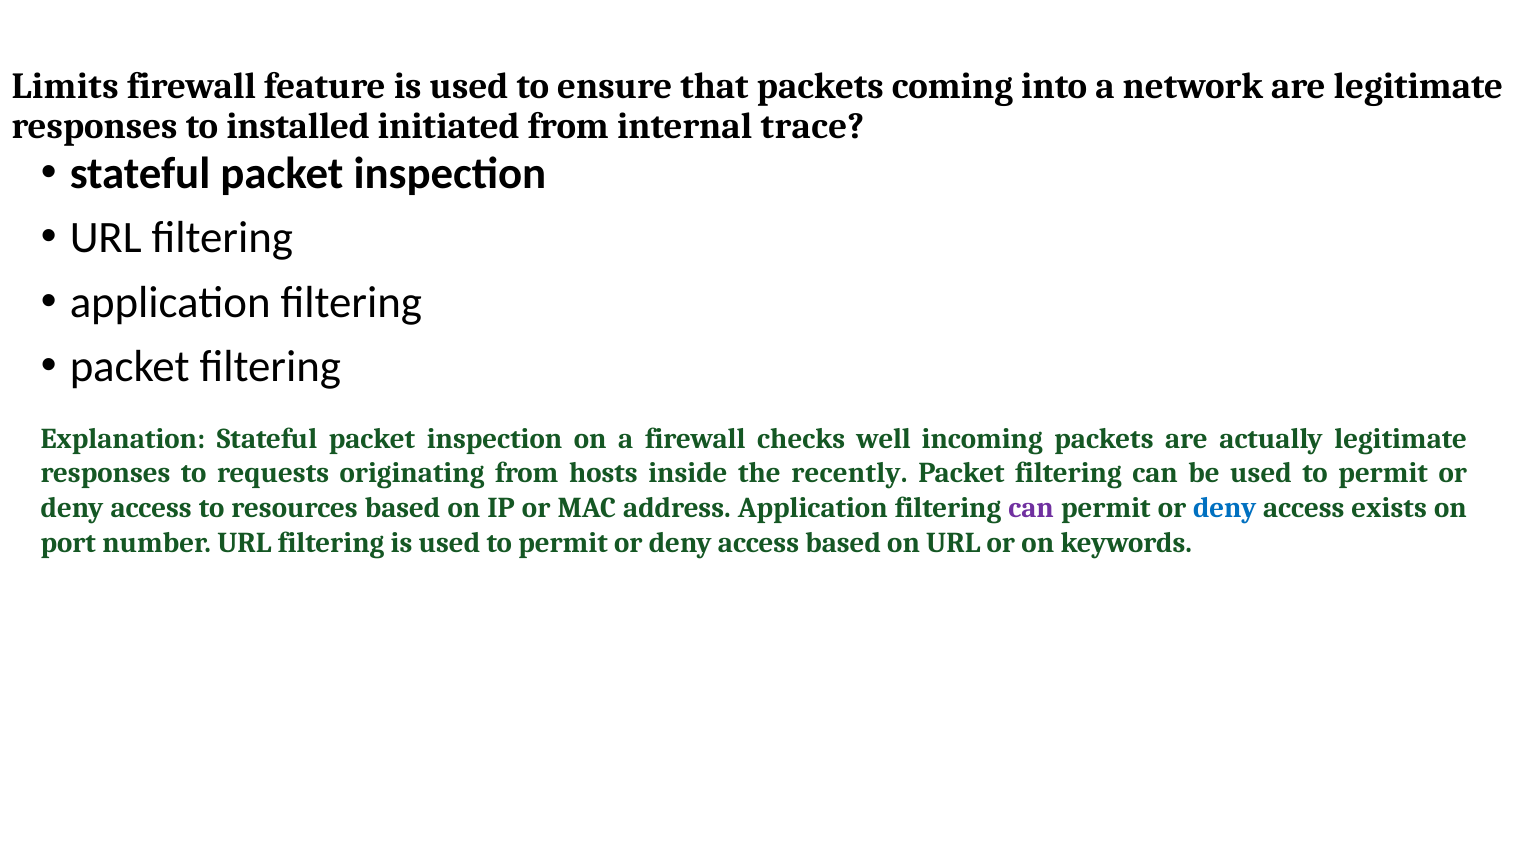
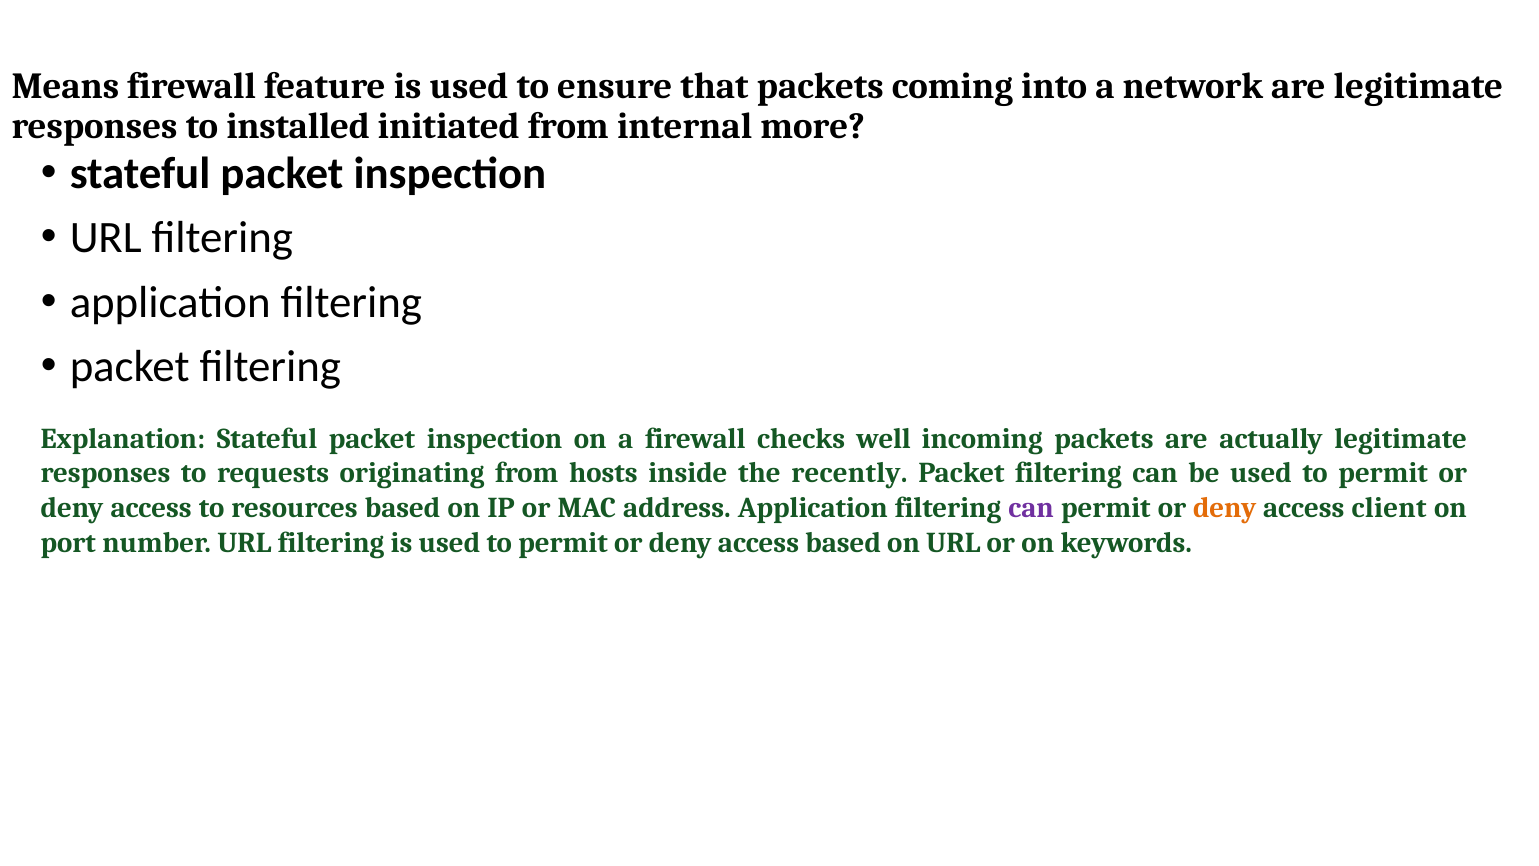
Limits: Limits -> Means
trace: trace -> more
deny at (1225, 508) colour: blue -> orange
exists: exists -> client
